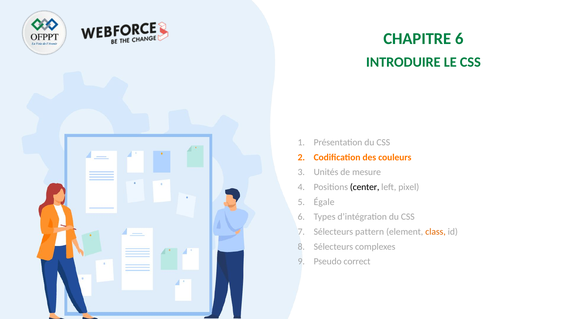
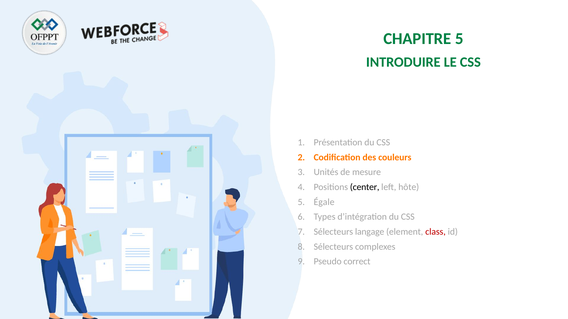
CHAPITRE 6: 6 -> 5
pixel: pixel -> hôte
pattern: pattern -> langage
class colour: orange -> red
